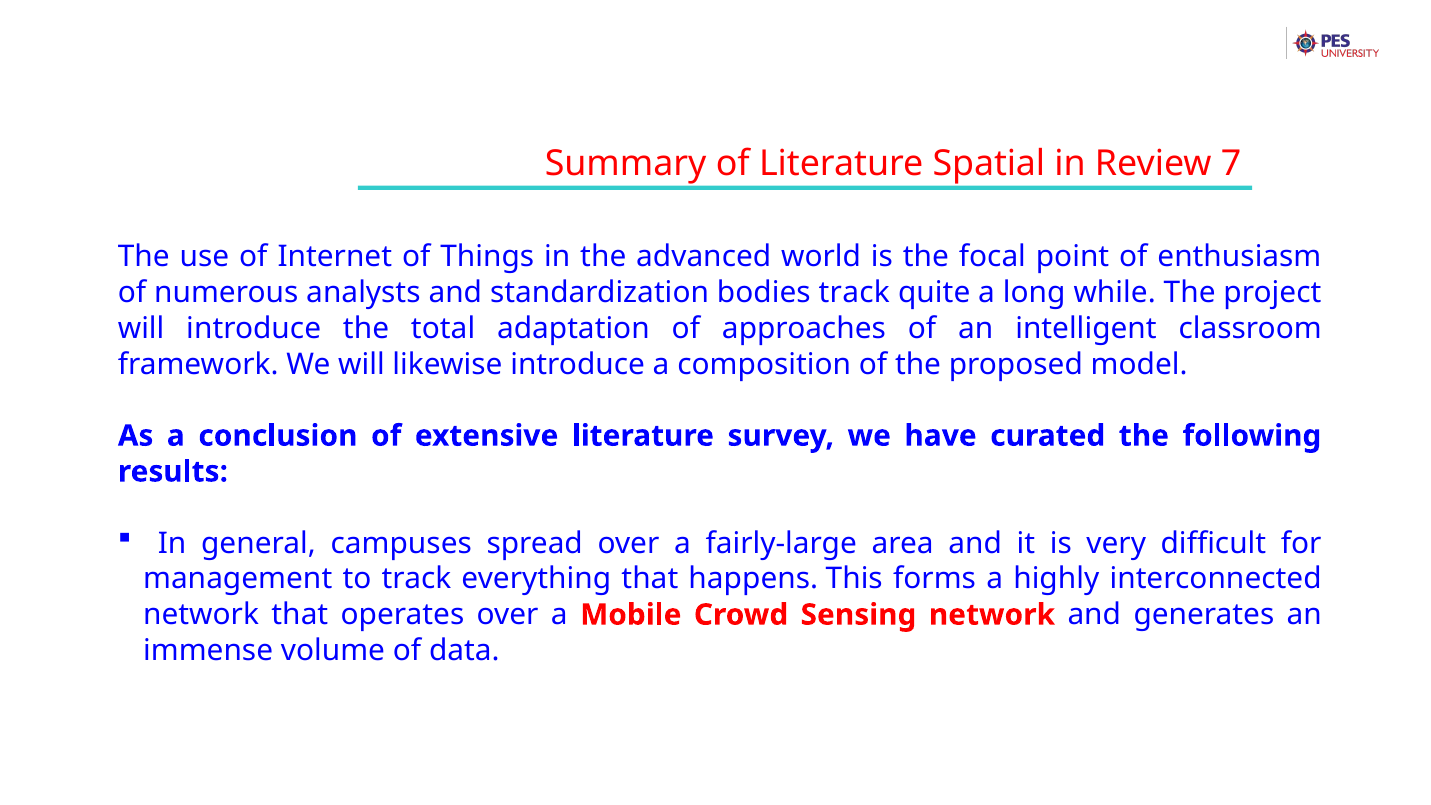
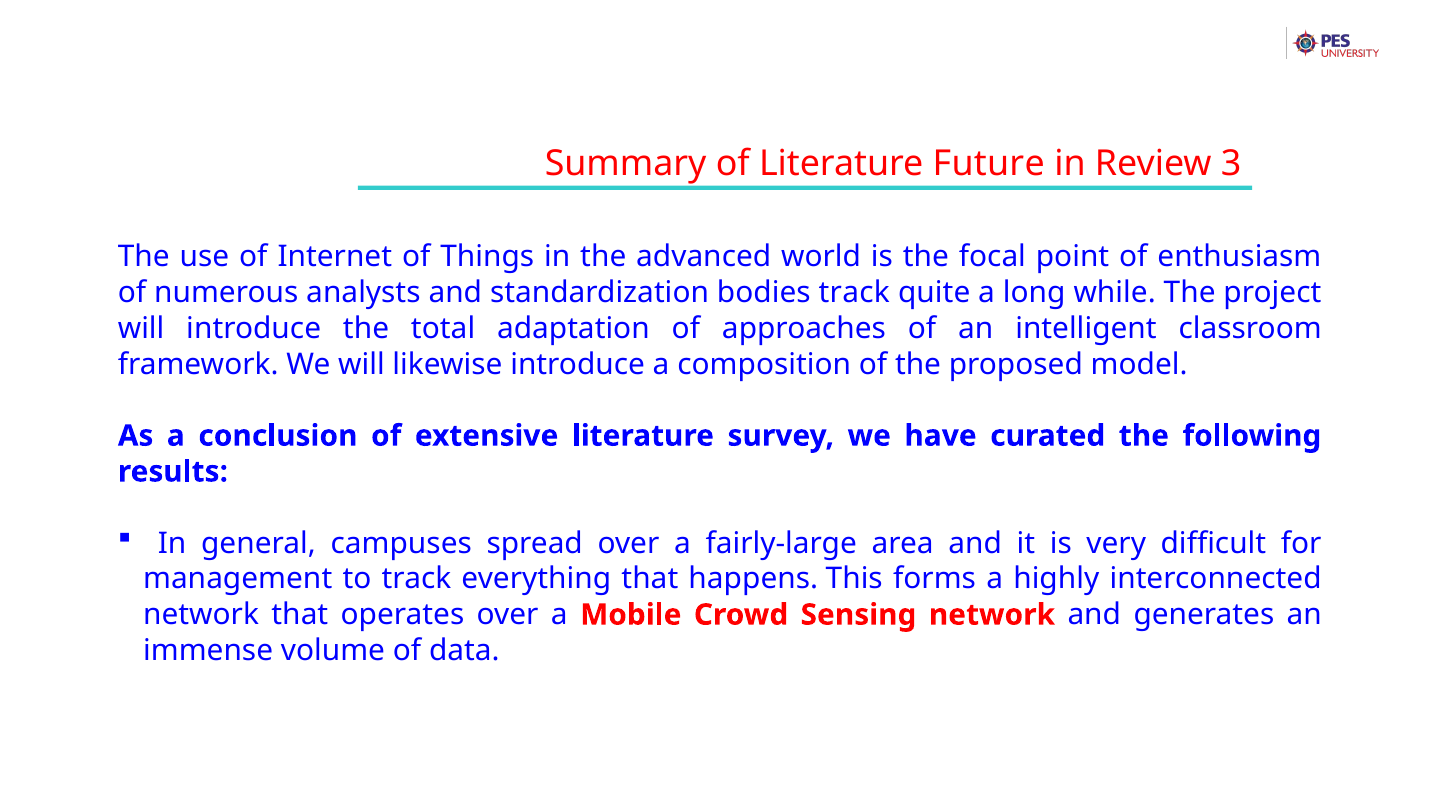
Spatial: Spatial -> Future
7: 7 -> 3
